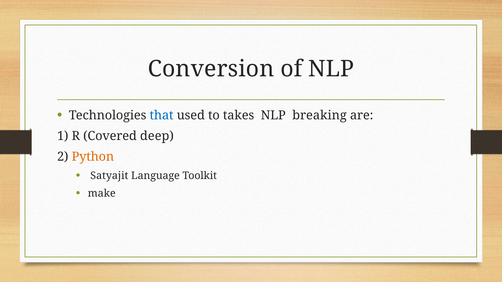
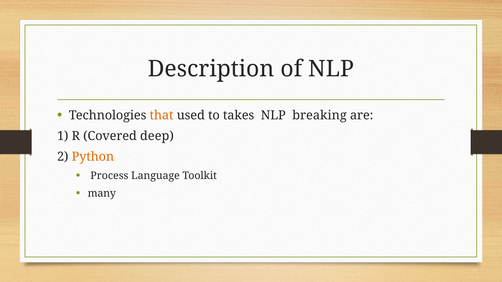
Conversion: Conversion -> Description
that colour: blue -> orange
Satyajit: Satyajit -> Process
make: make -> many
